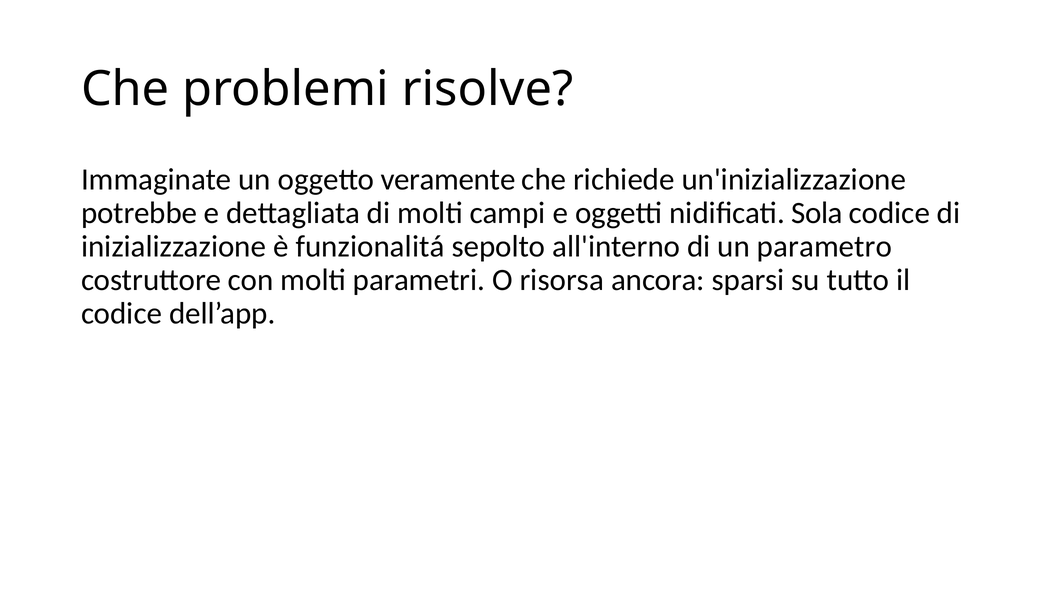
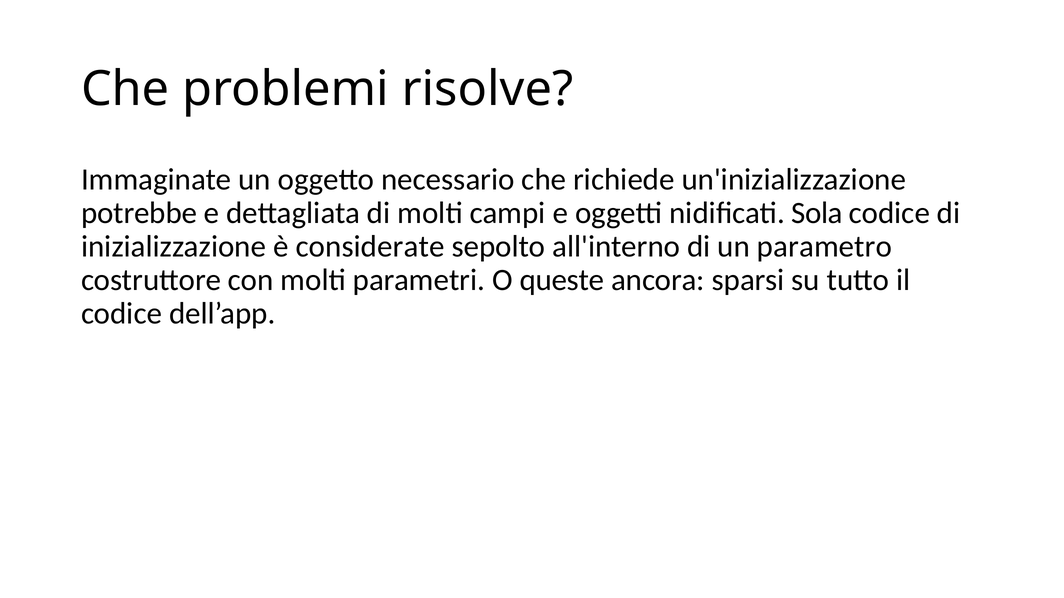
veramente: veramente -> necessario
funzionalitá: funzionalitá -> considerate
risorsa: risorsa -> queste
